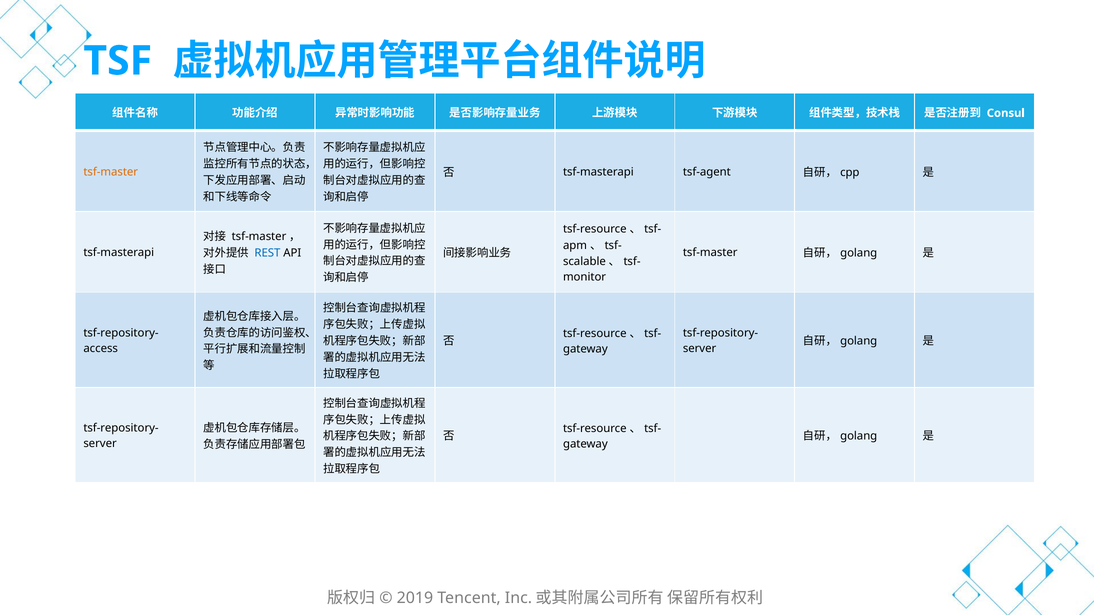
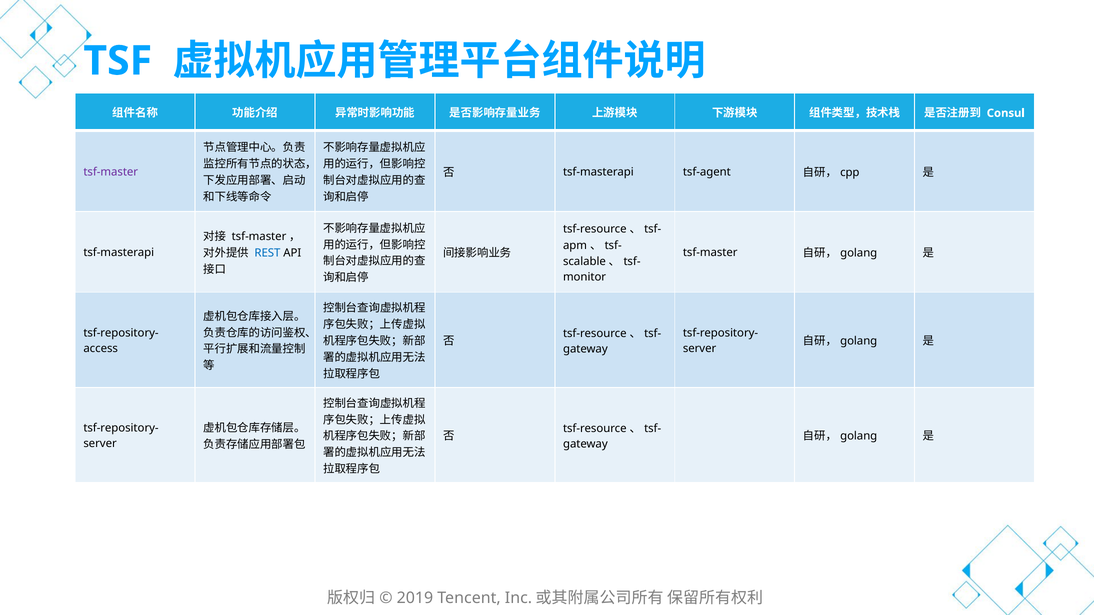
tsf-master at (111, 172) colour: orange -> purple
